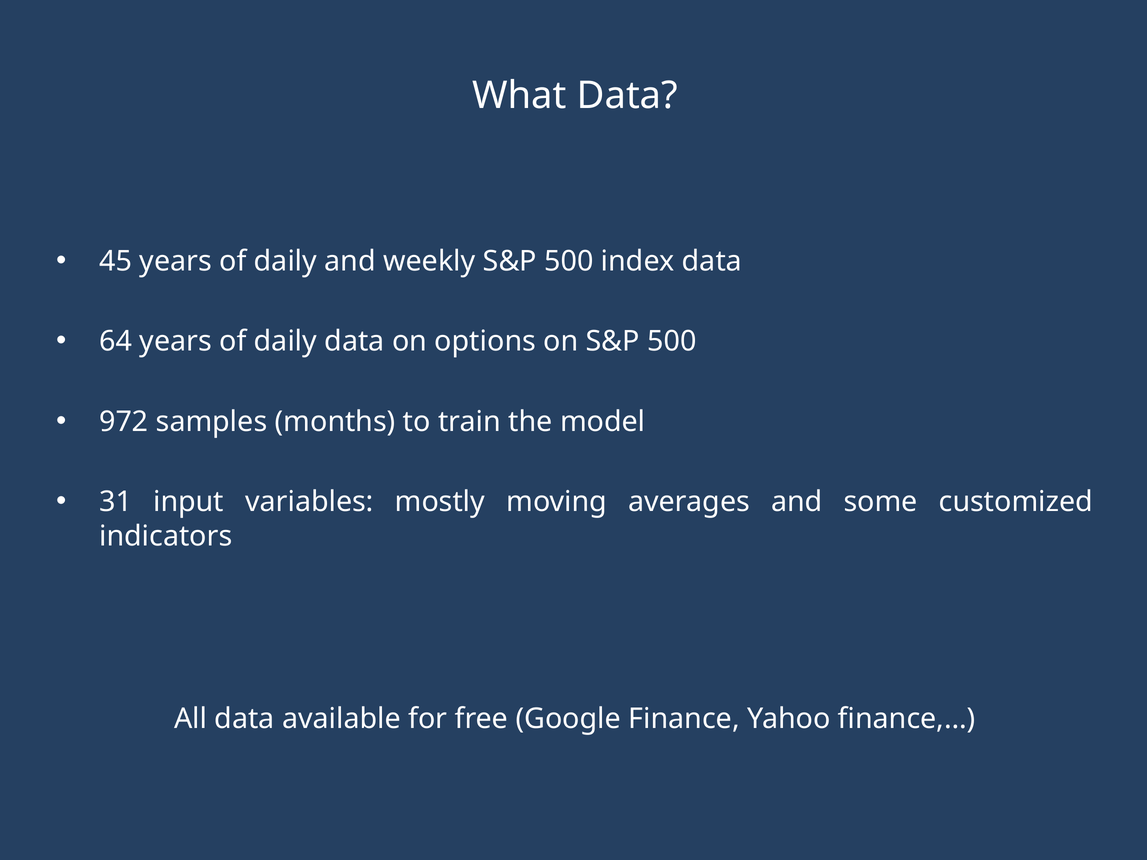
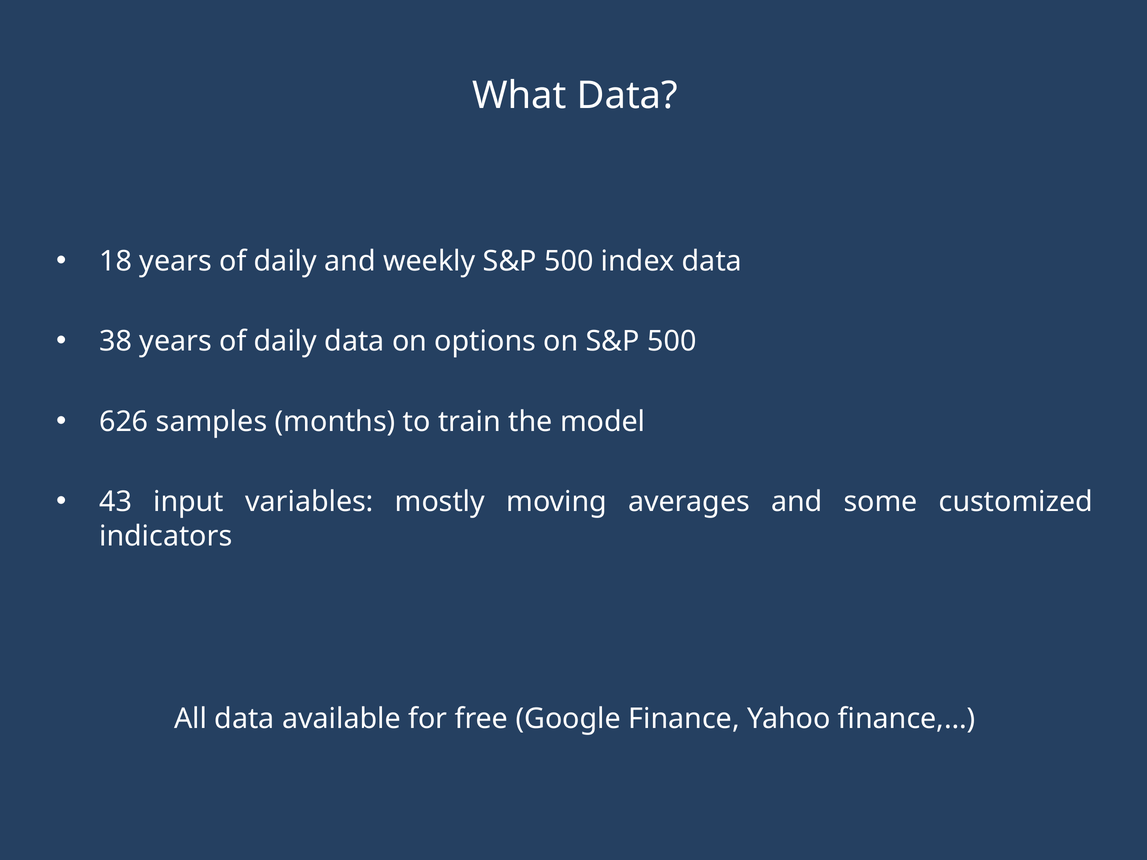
45: 45 -> 18
64: 64 -> 38
972: 972 -> 626
31: 31 -> 43
